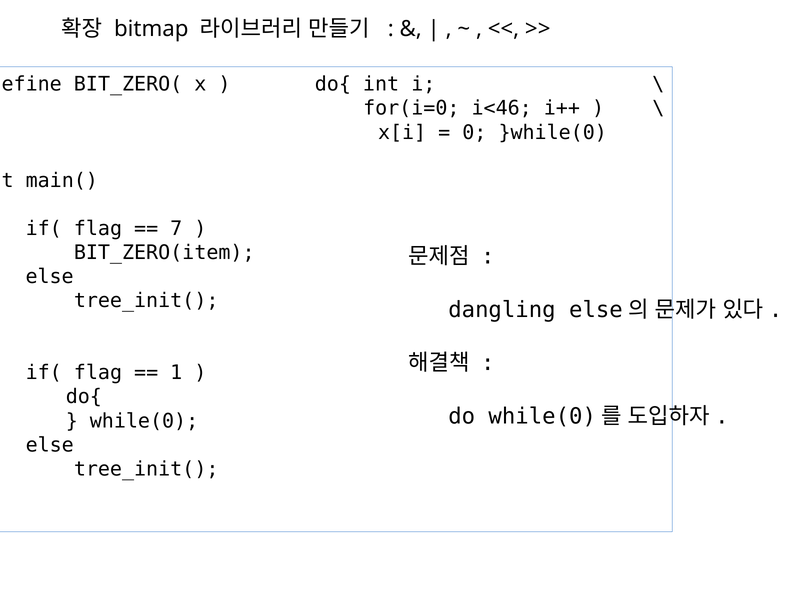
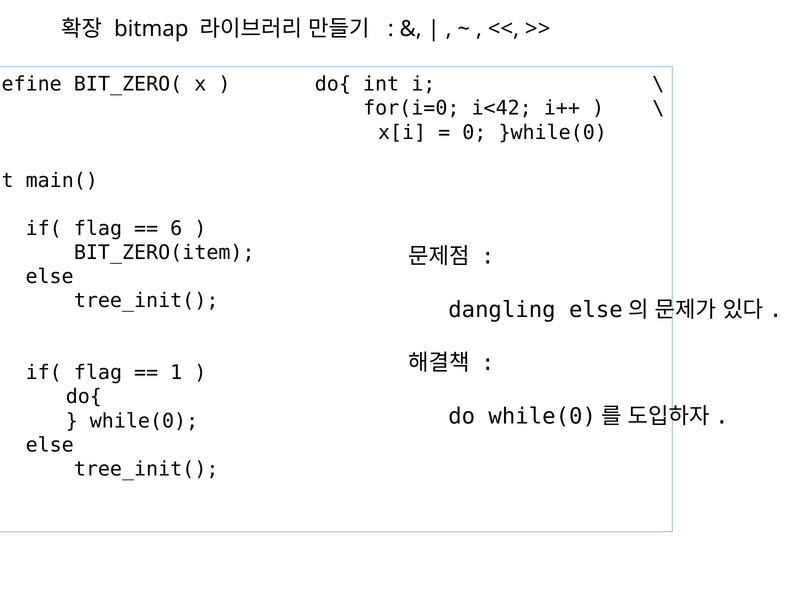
i<46: i<46 -> i<42
7: 7 -> 6
